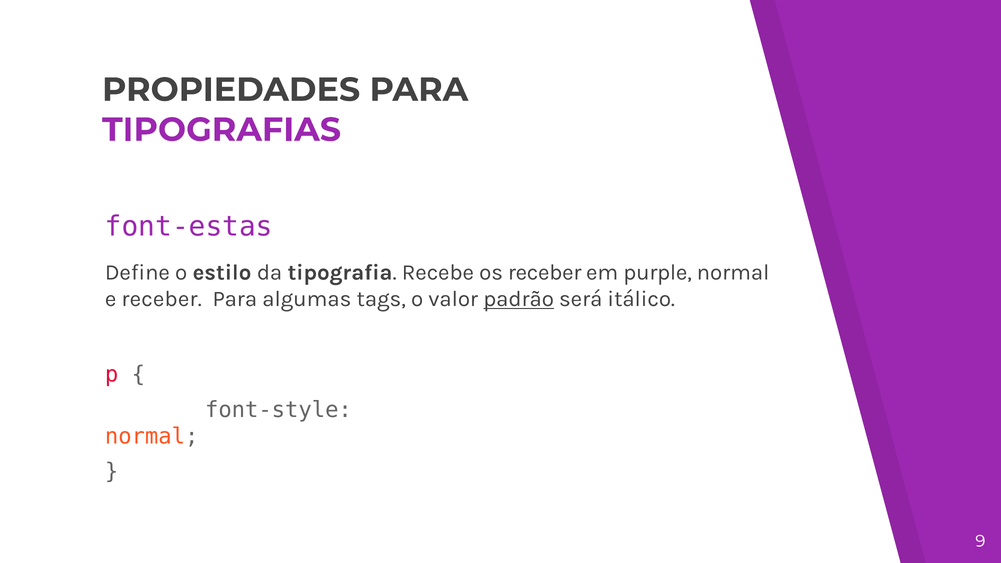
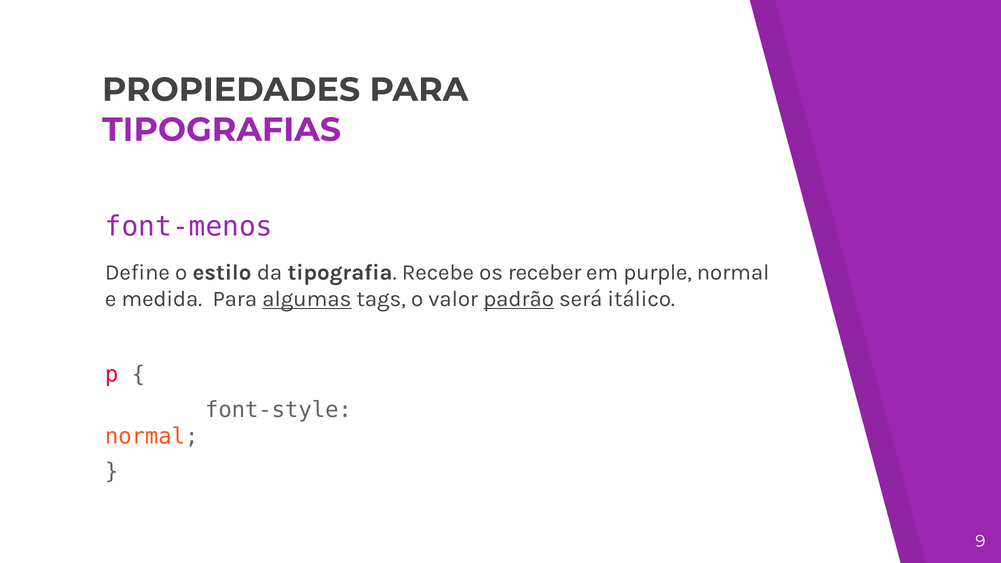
font-estas: font-estas -> font-menos
e receber: receber -> medida
algumas underline: none -> present
